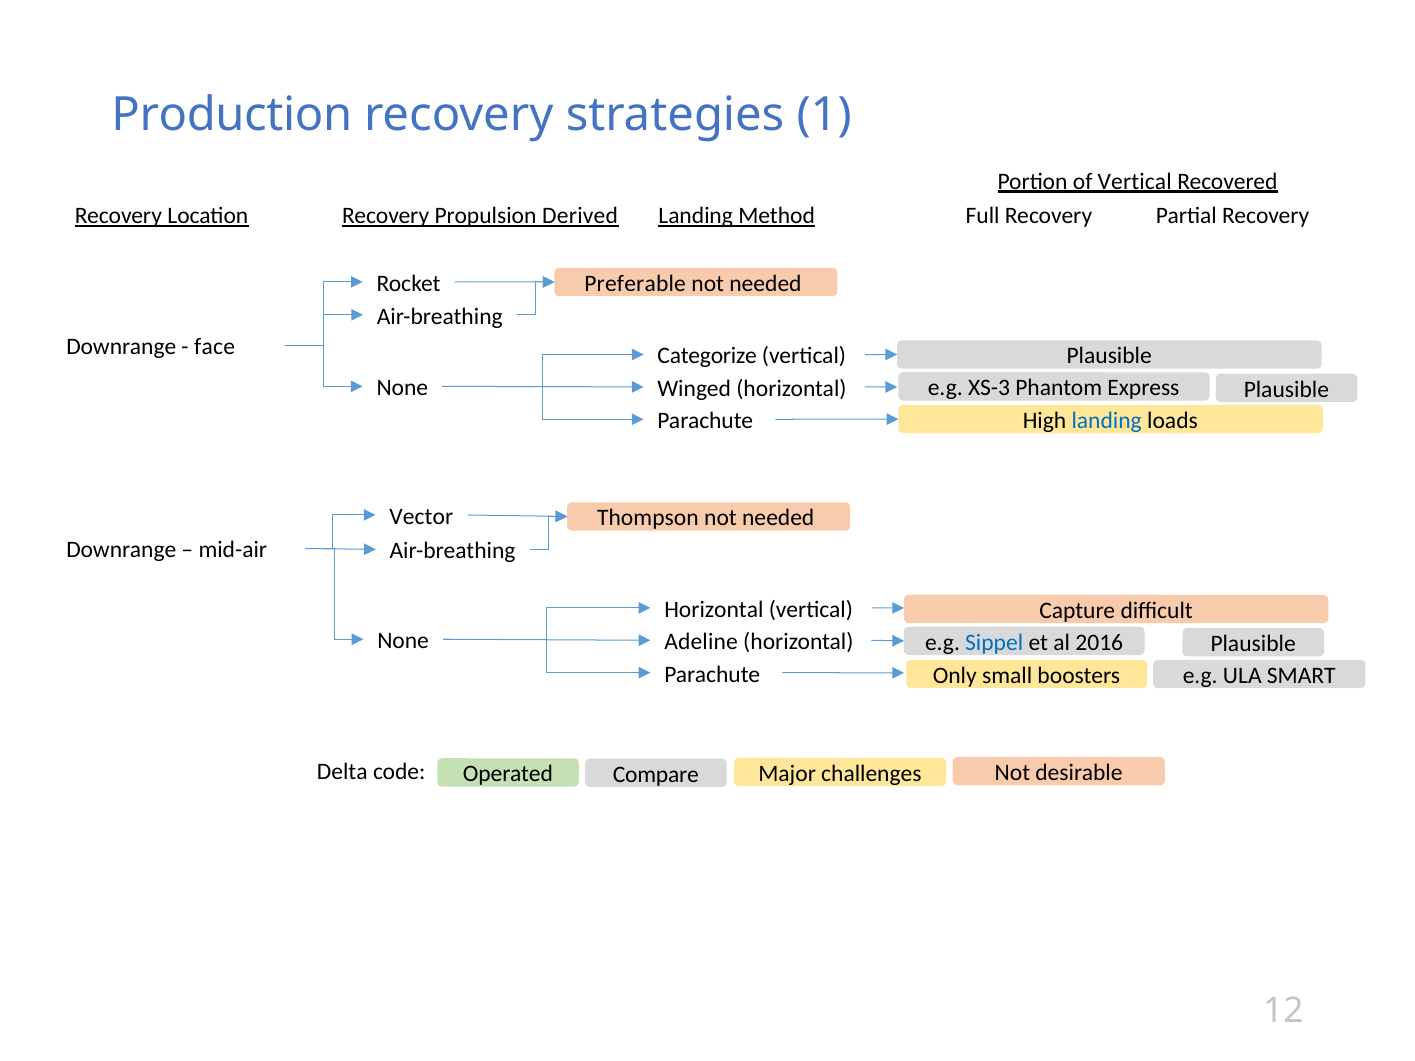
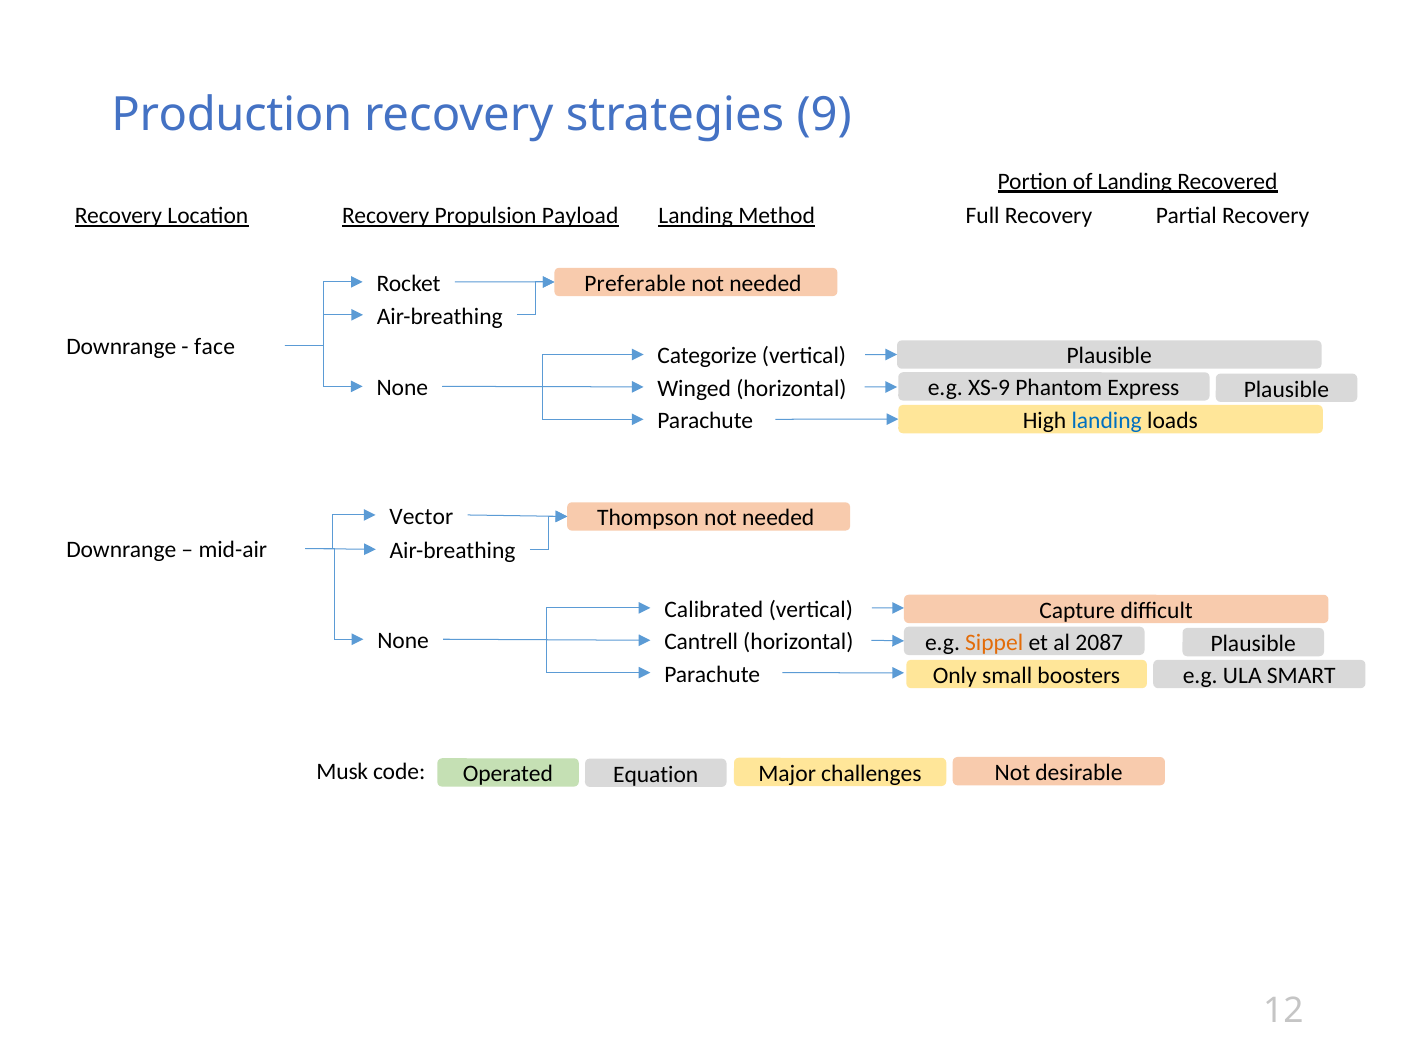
1: 1 -> 9
of Vertical: Vertical -> Landing
Derived: Derived -> Payload
XS-3: XS-3 -> XS-9
Horizontal at (714, 610): Horizontal -> Calibrated
Adeline: Adeline -> Cantrell
Sippel colour: blue -> orange
2016: 2016 -> 2087
Delta: Delta -> Musk
Compare: Compare -> Equation
